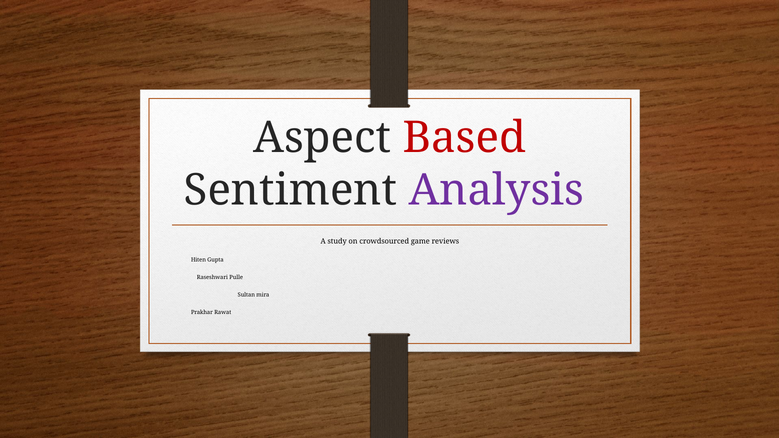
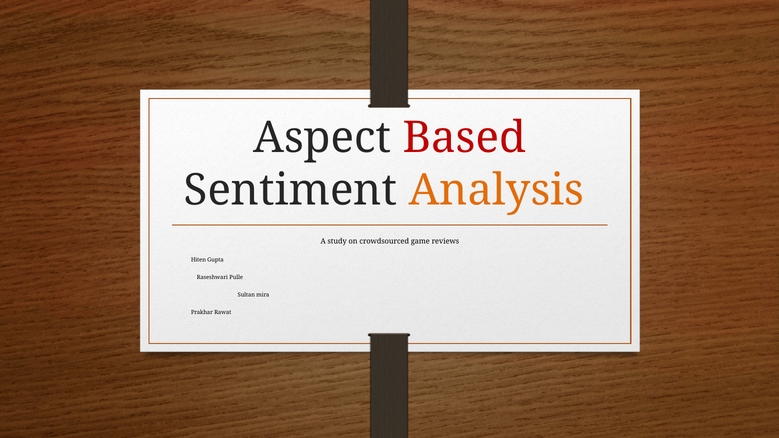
Analysis colour: purple -> orange
